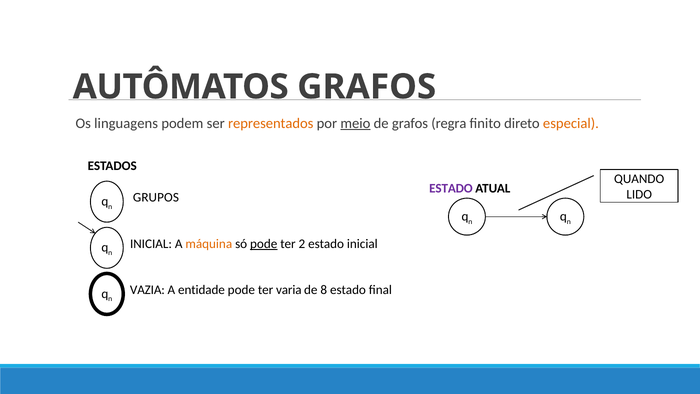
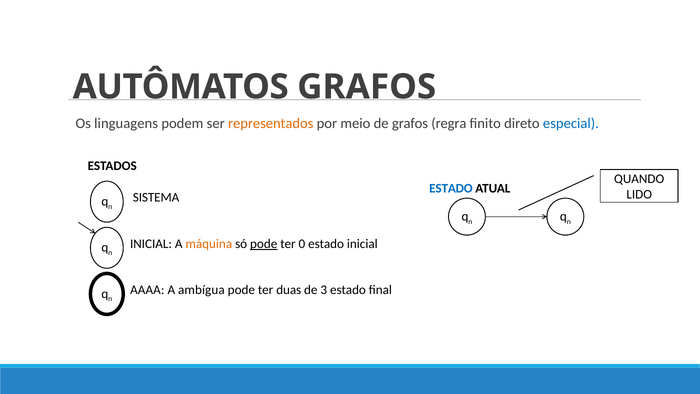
meio underline: present -> none
especial colour: orange -> blue
ESTADO at (451, 188) colour: purple -> blue
GRUPOS: GRUPOS -> SISTEMA
2: 2 -> 0
VAZIA: VAZIA -> AAAA
entidade: entidade -> ambígua
varia: varia -> duas
8: 8 -> 3
